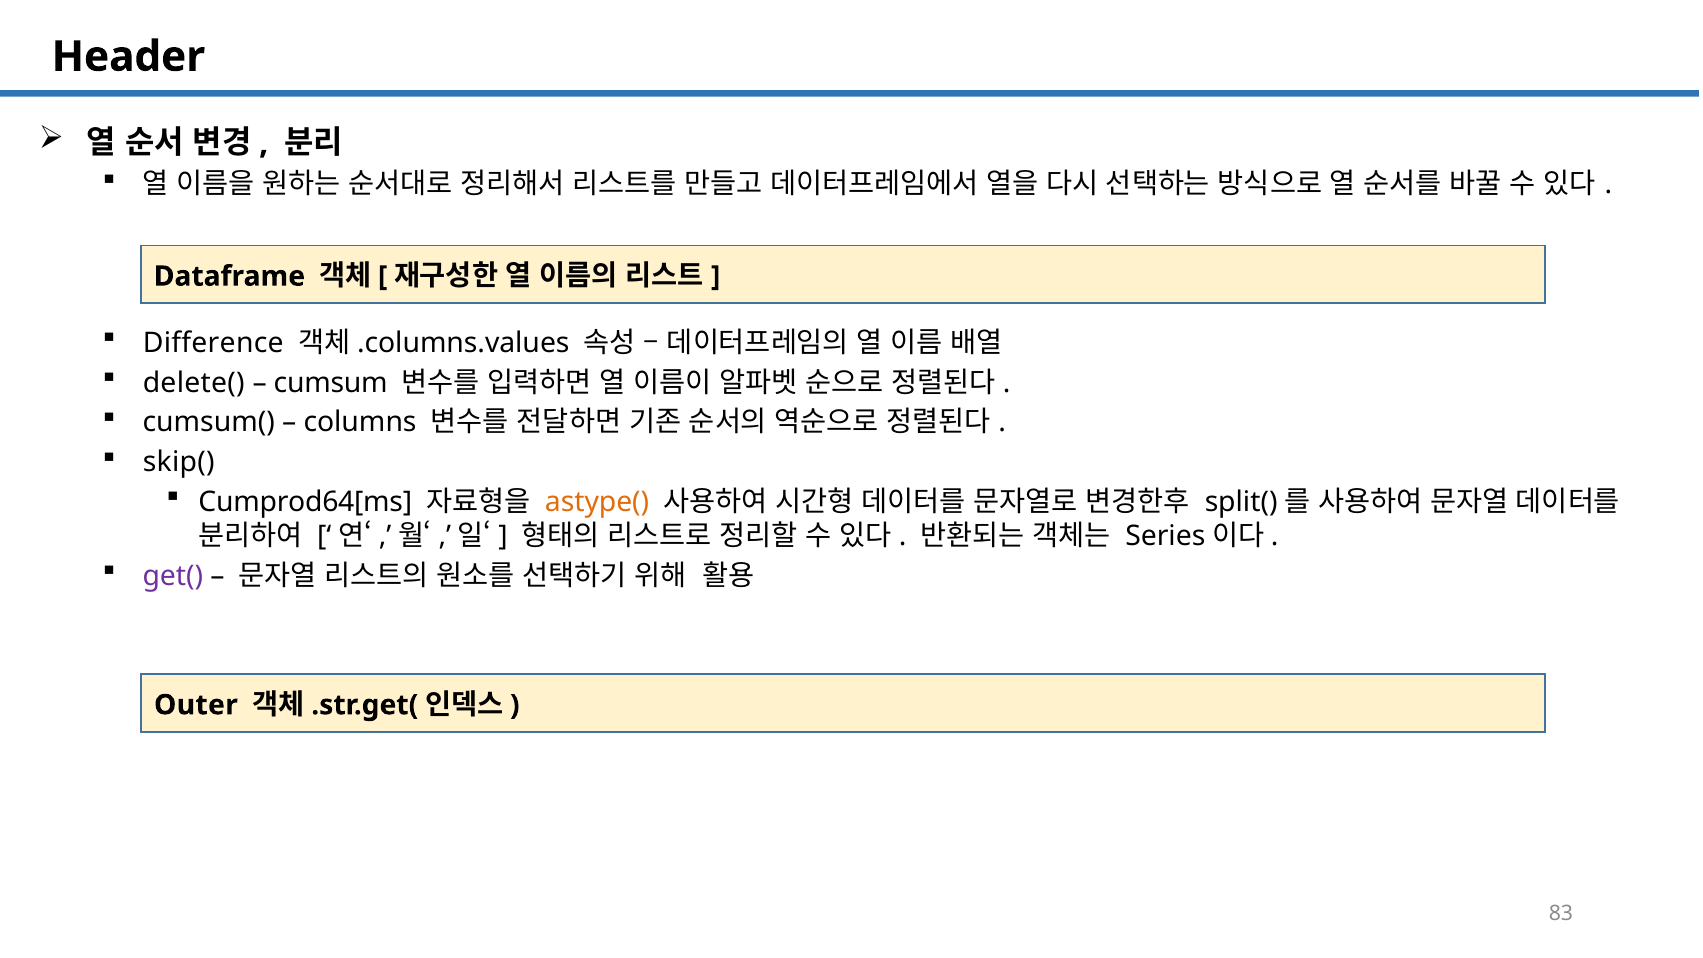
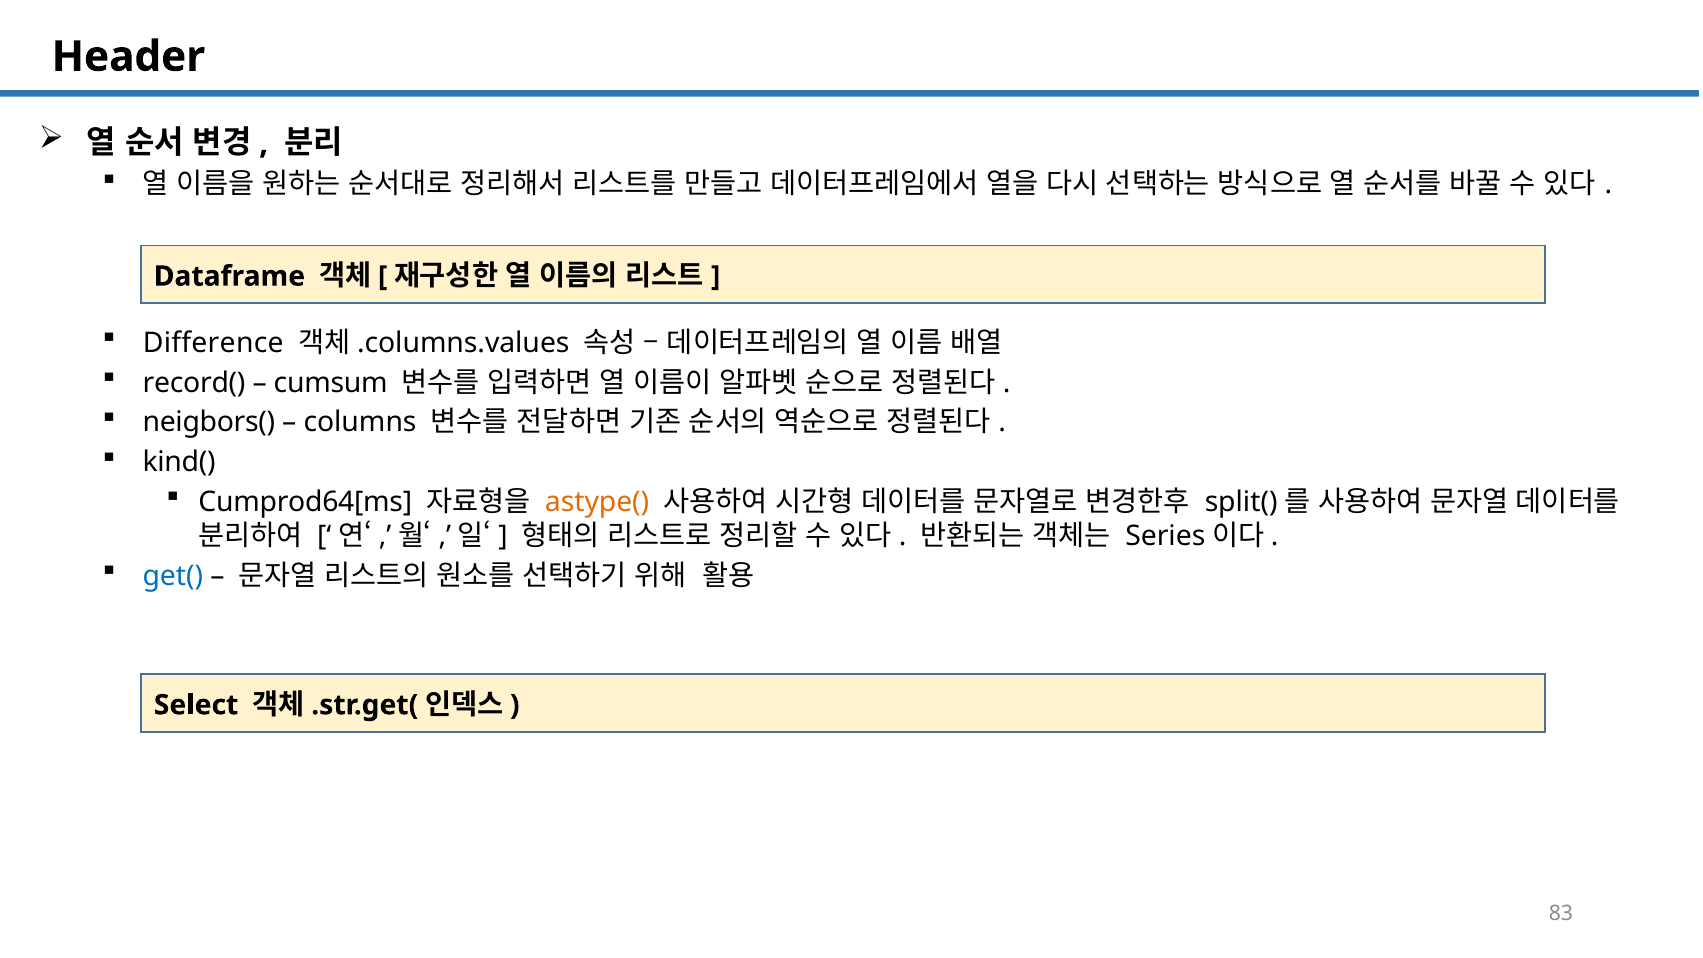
delete(: delete( -> record(
cumsum(: cumsum( -> neigbors(
skip(: skip( -> kind(
get( colour: purple -> blue
Outer: Outer -> Select
